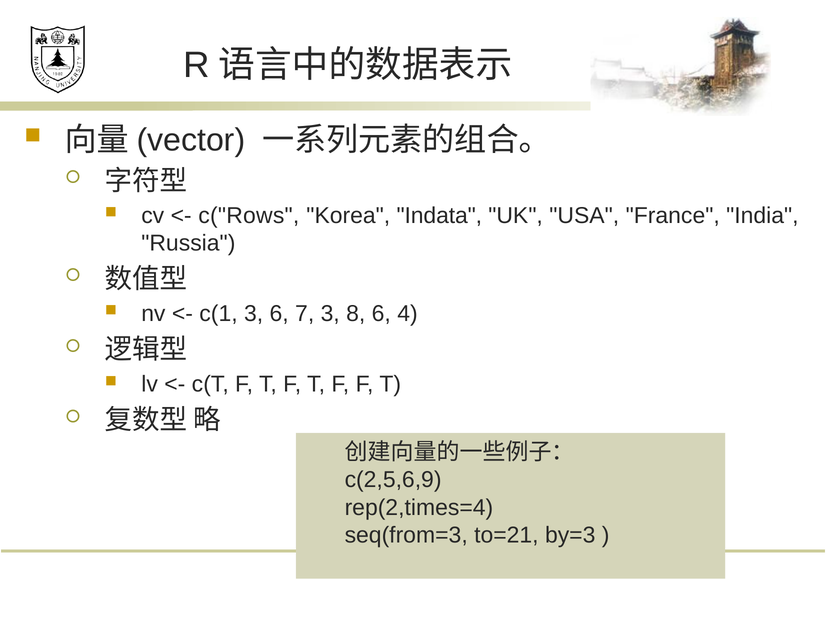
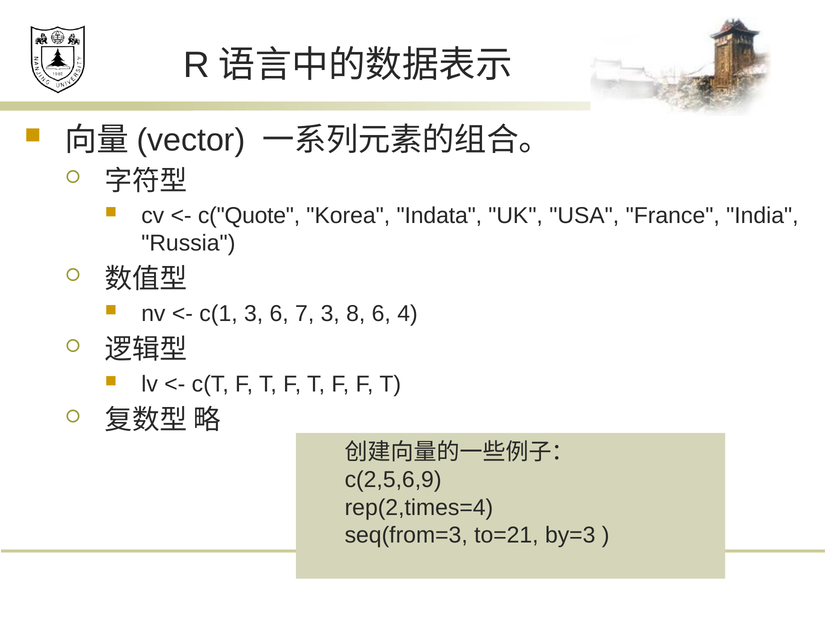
c("Rows: c("Rows -> c("Quote
